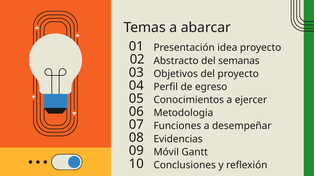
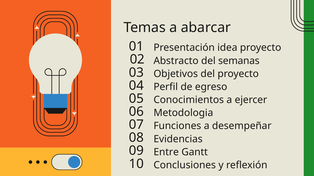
Móvil: Móvil -> Entre
